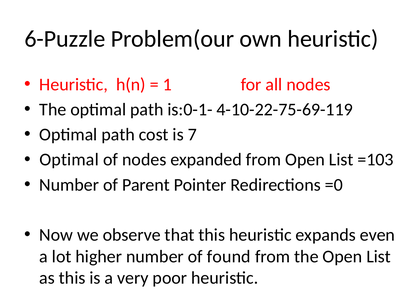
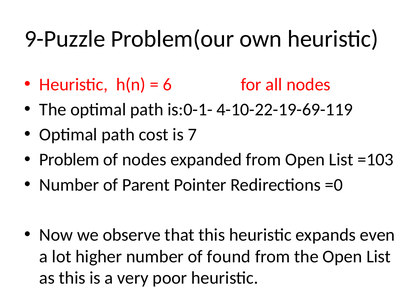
6-Puzzle: 6-Puzzle -> 9-Puzzle
1: 1 -> 6
4-10-22-75-69-119: 4-10-22-75-69-119 -> 4-10-22-19-69-119
Optimal at (69, 160): Optimal -> Problem
